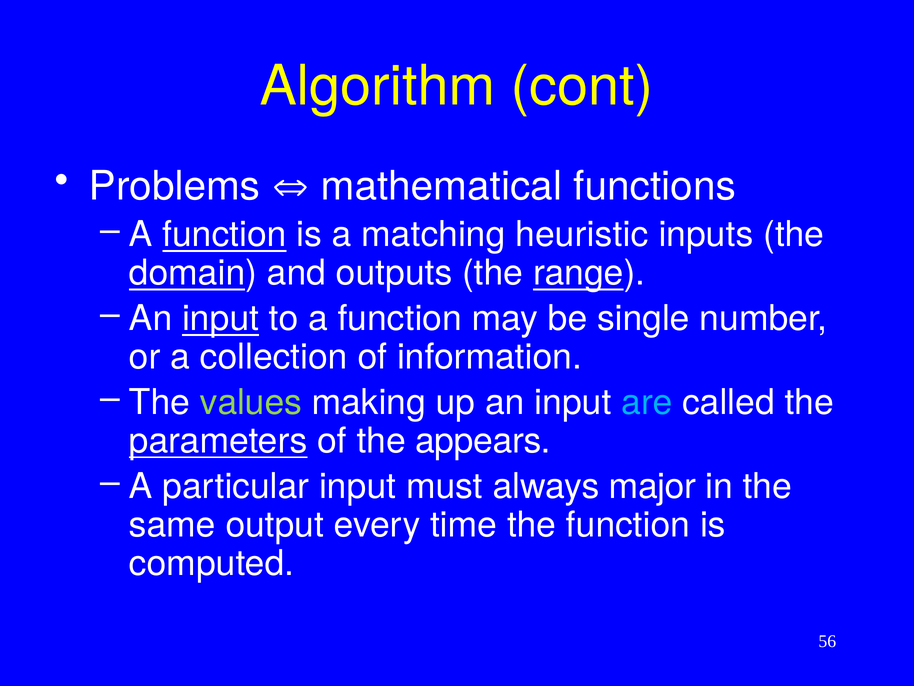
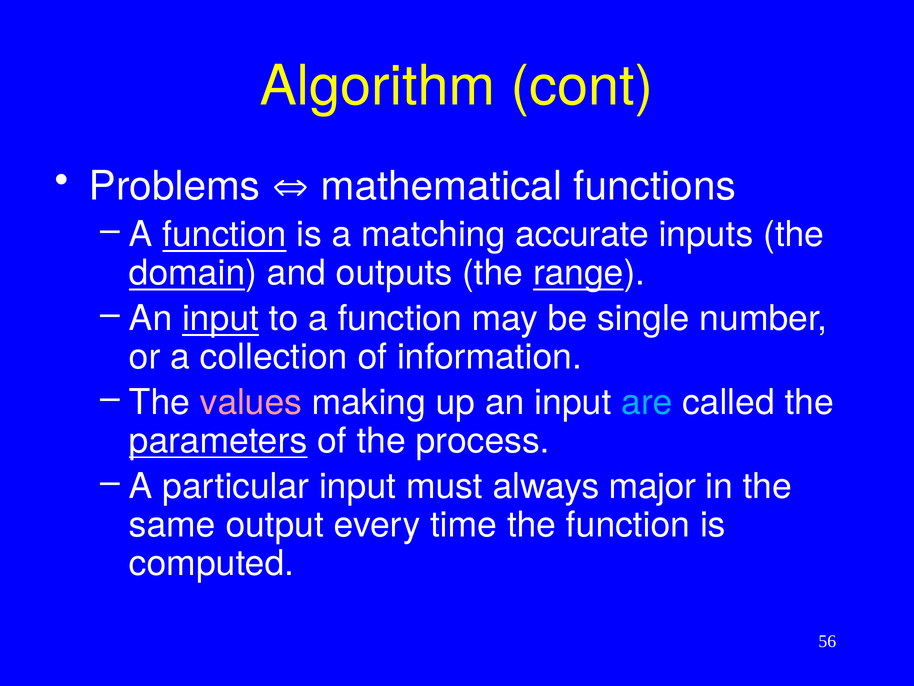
heuristic: heuristic -> accurate
values colour: light green -> pink
appears: appears -> process
